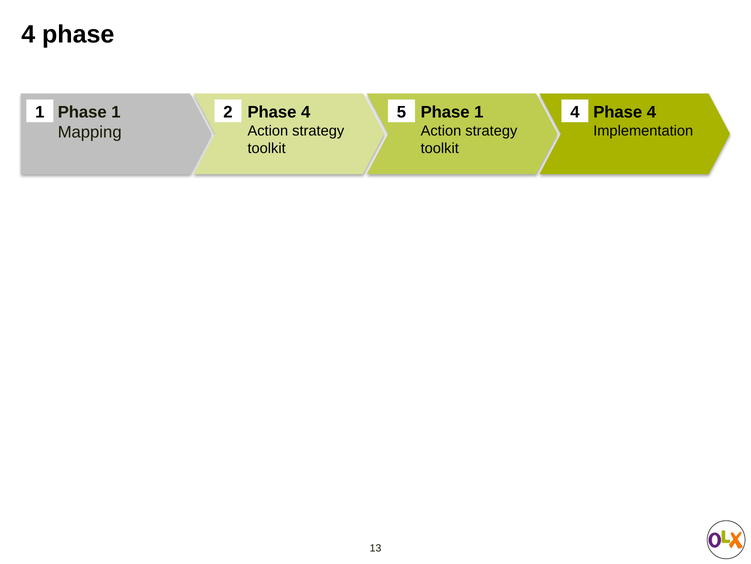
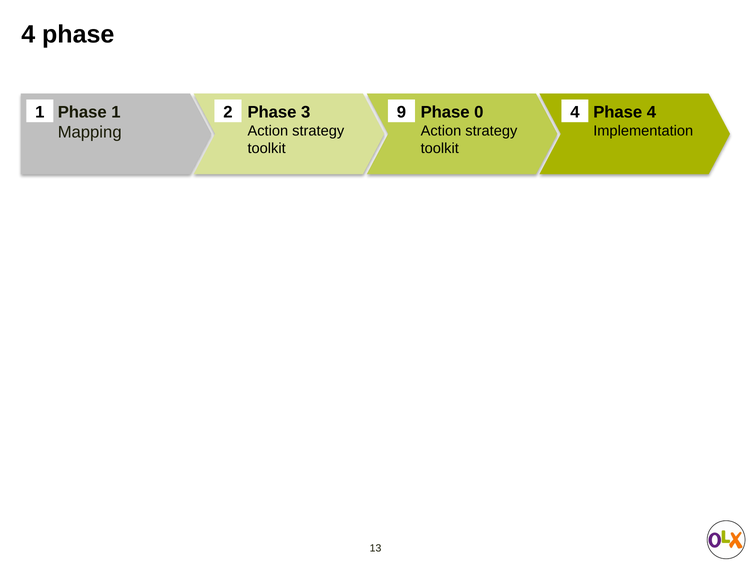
5: 5 -> 9
4 at (306, 112): 4 -> 3
1 at (479, 112): 1 -> 0
